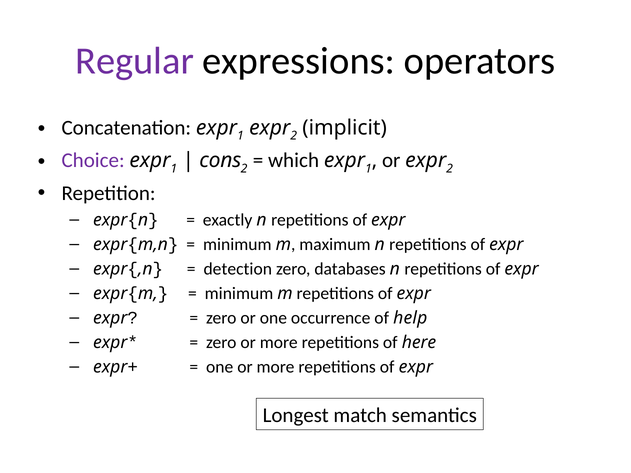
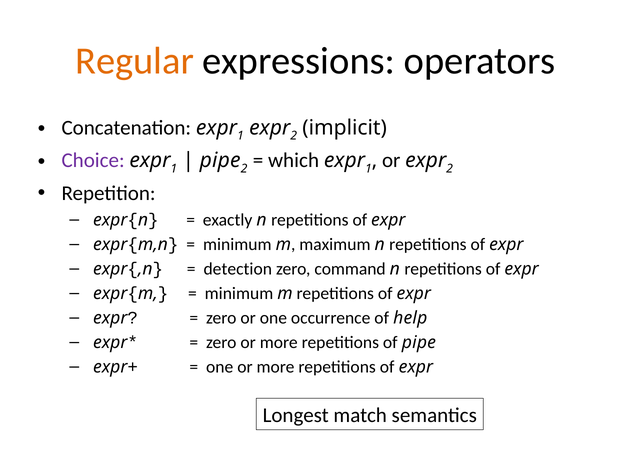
Regular colour: purple -> orange
cons at (220, 161): cons -> pipe
databases: databases -> command
of here: here -> pipe
